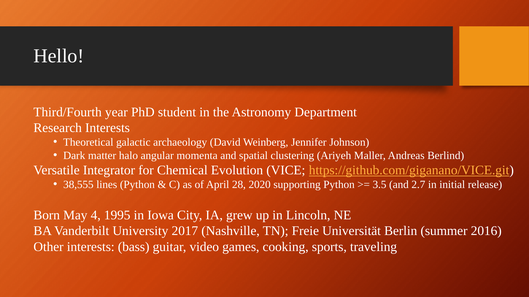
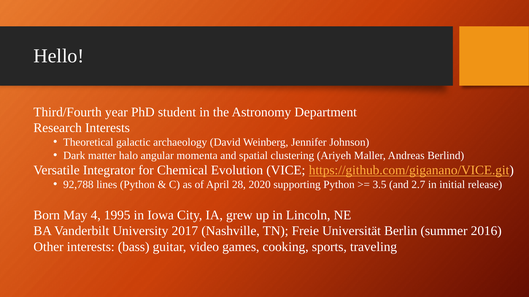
38,555: 38,555 -> 92,788
